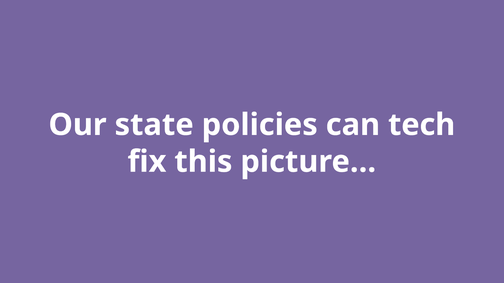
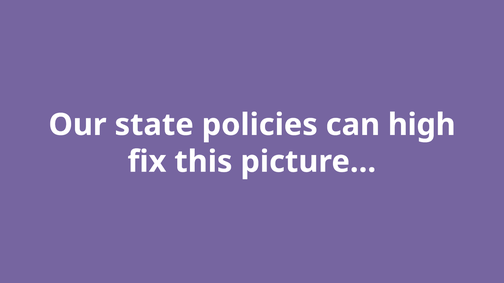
tech: tech -> high
